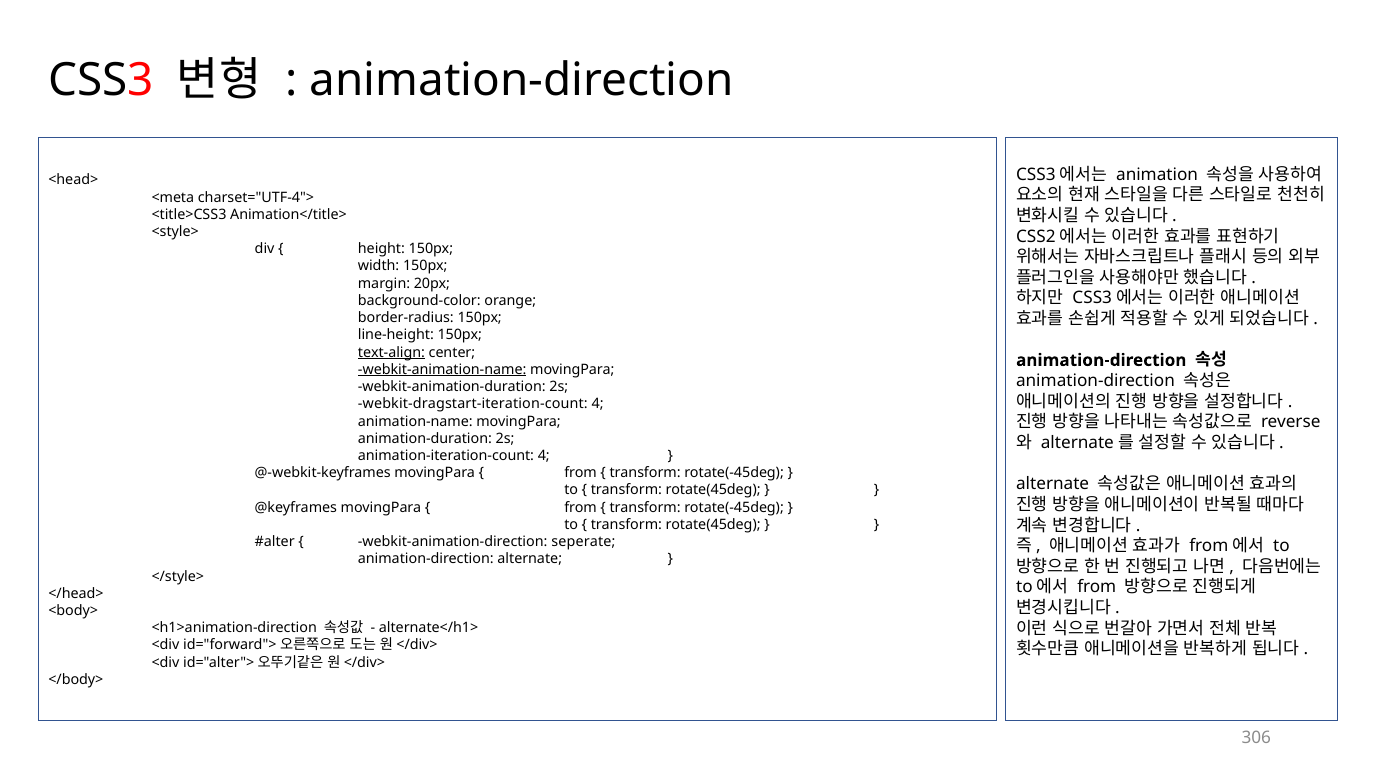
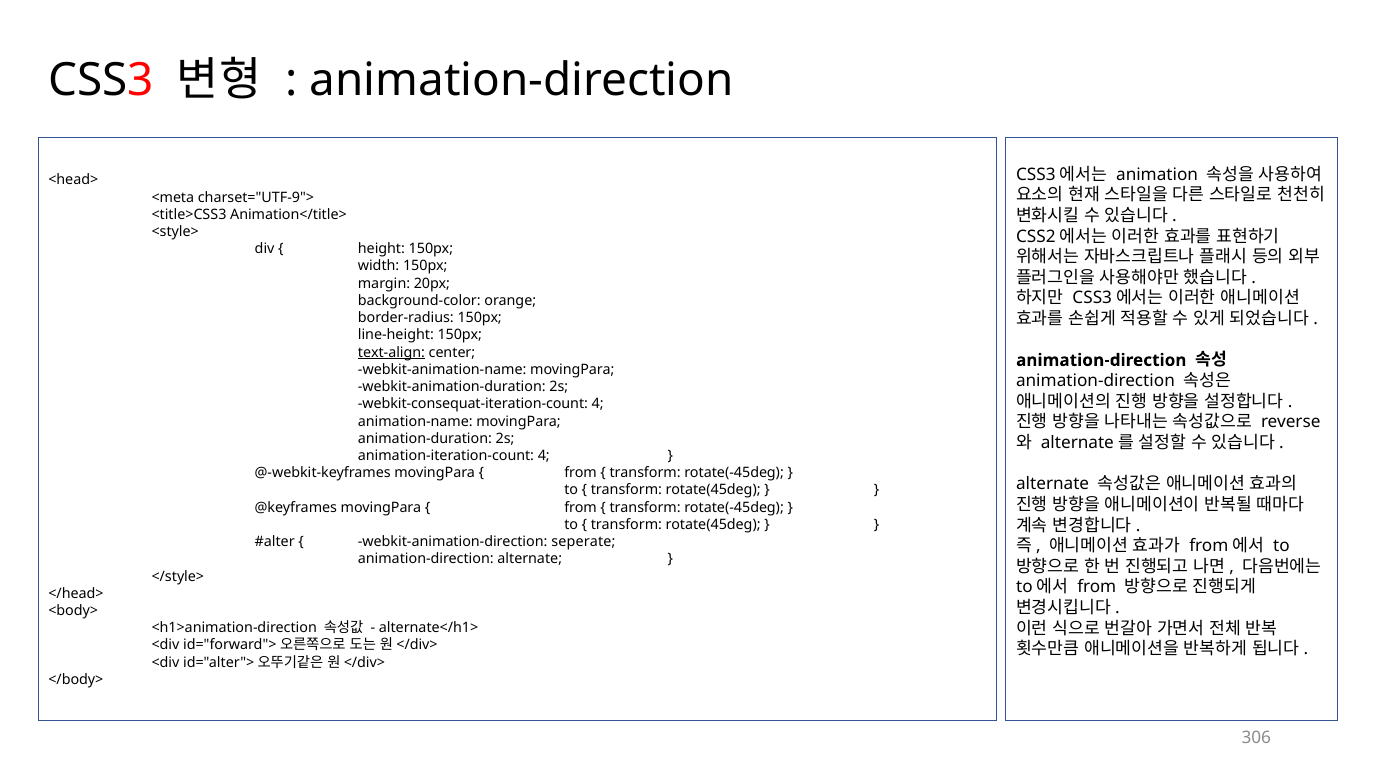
charset="UTF-4">: charset="UTF-4"> -> charset="UTF-9">
webkit-animation-name underline: present -> none
webkit-dragstart-iteration-count: webkit-dragstart-iteration-count -> webkit-consequat-iteration-count
